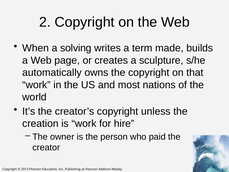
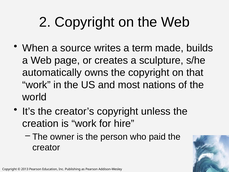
solving: solving -> source
